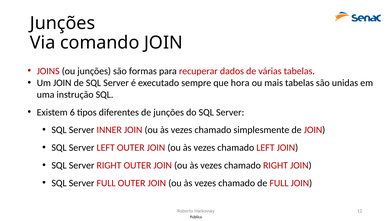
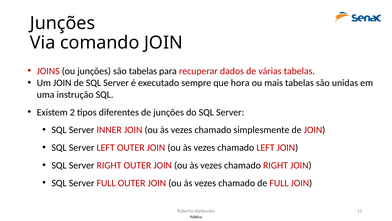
são formas: formas -> tabelas
6: 6 -> 2
